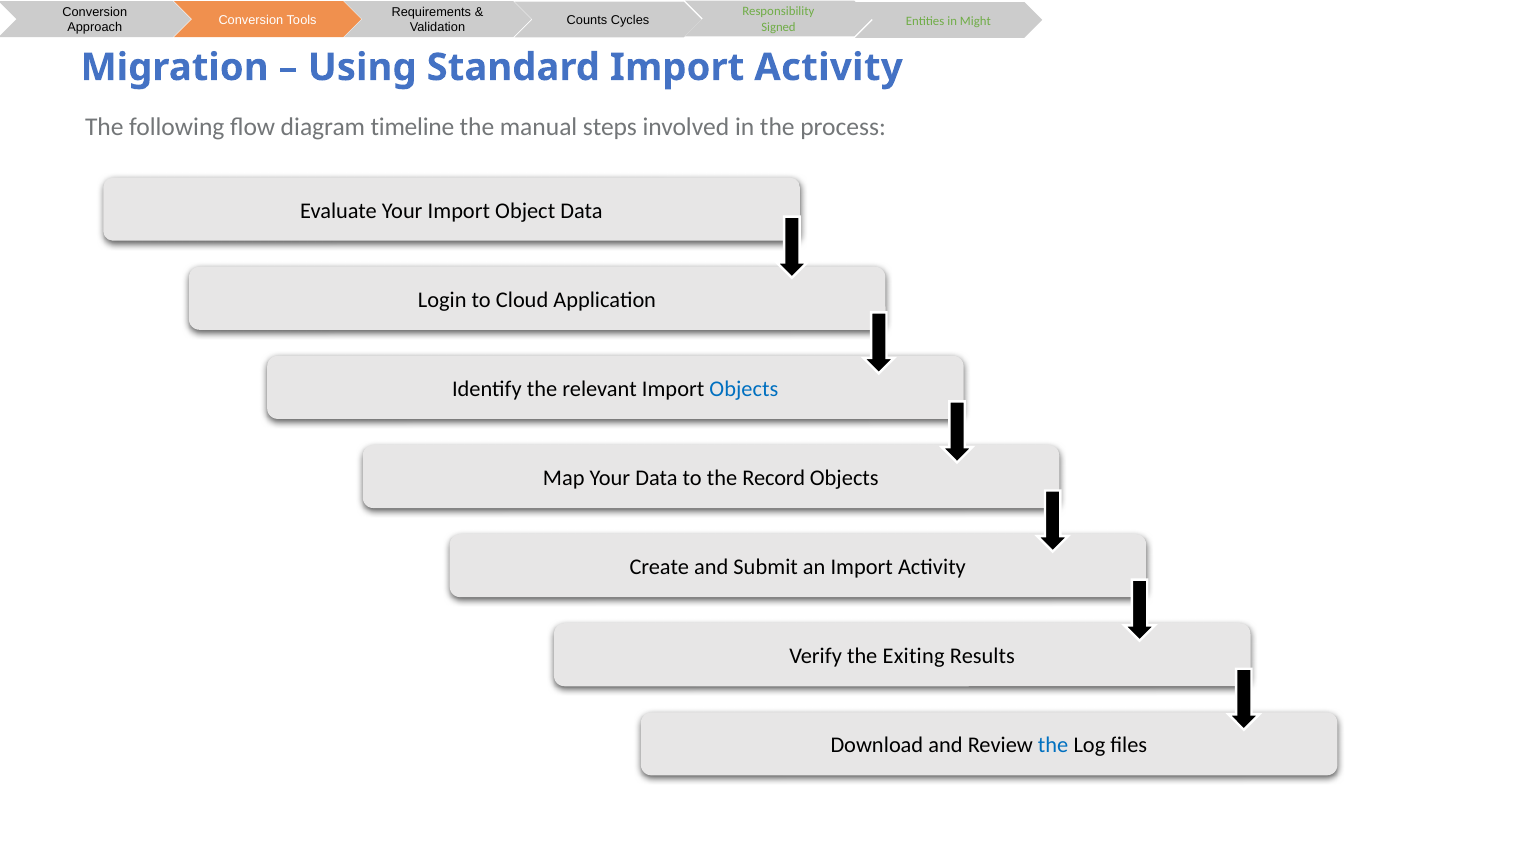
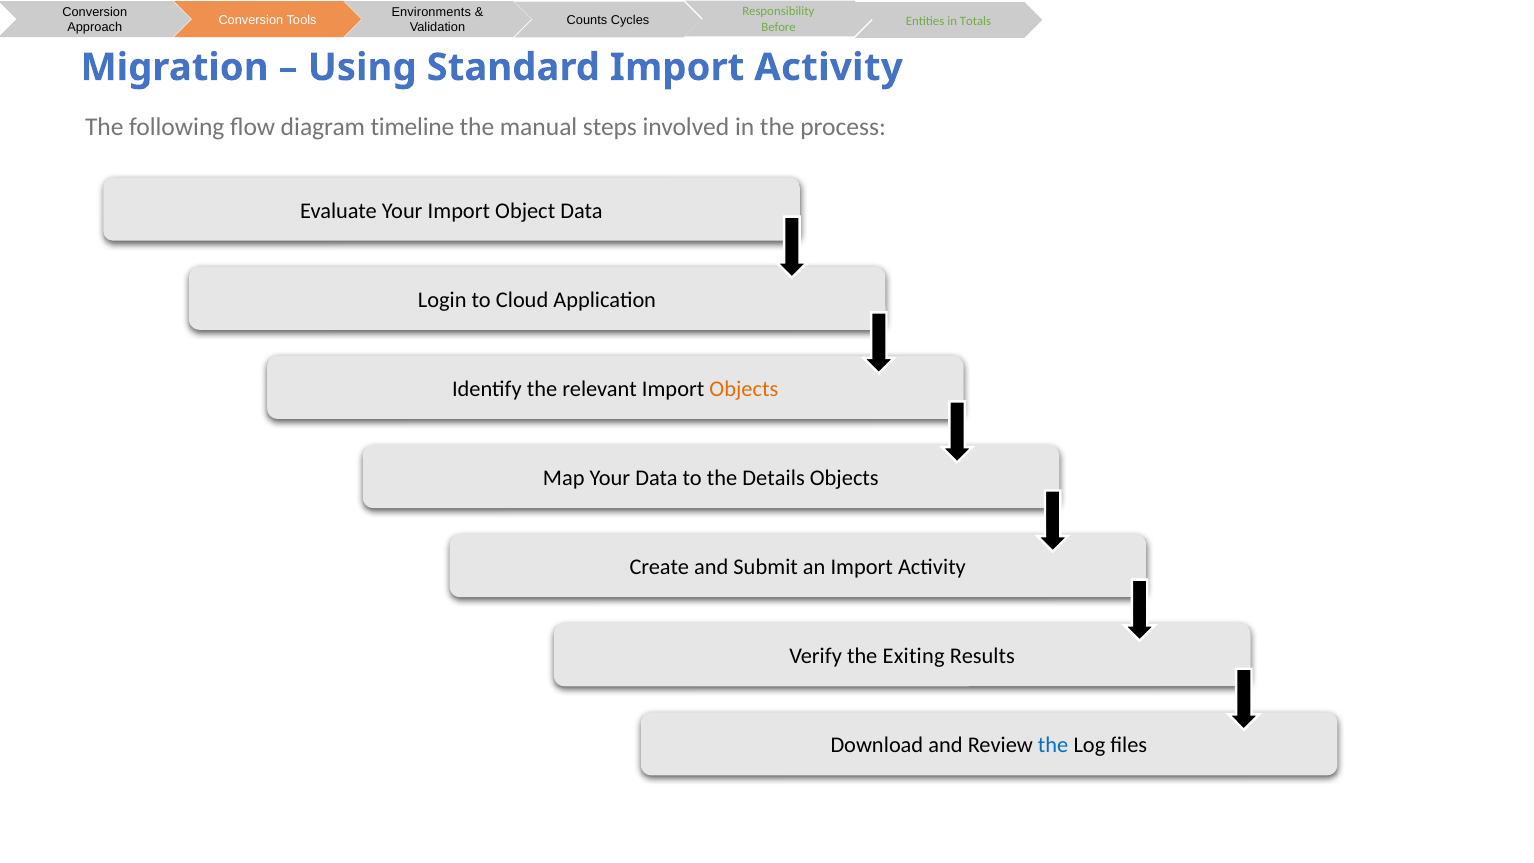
Requirements: Requirements -> Environments
Signed: Signed -> Before
Might: Might -> Totals
Objects at (744, 389) colour: blue -> orange
Record: Record -> Details
